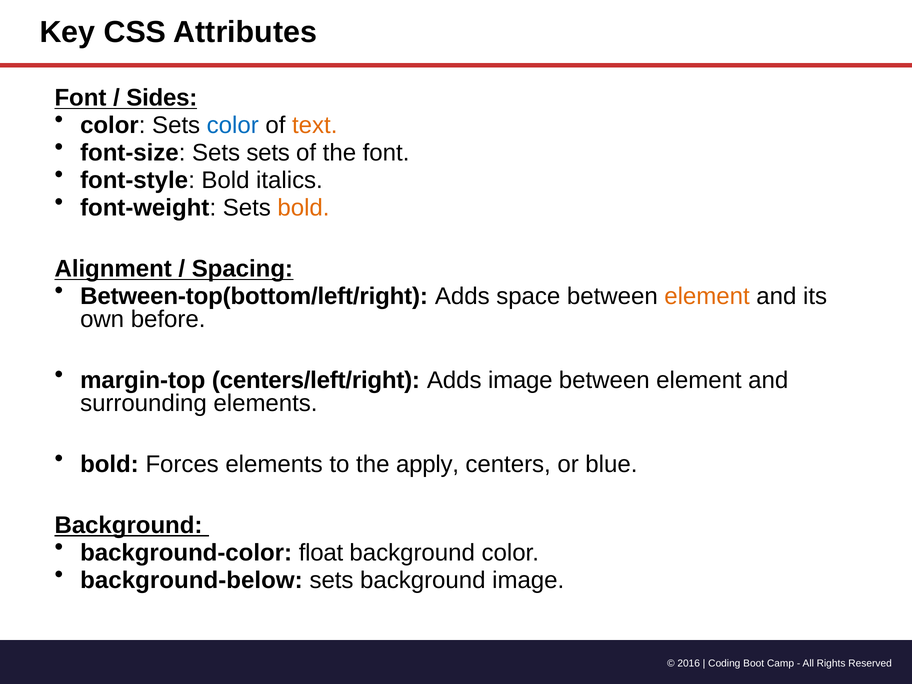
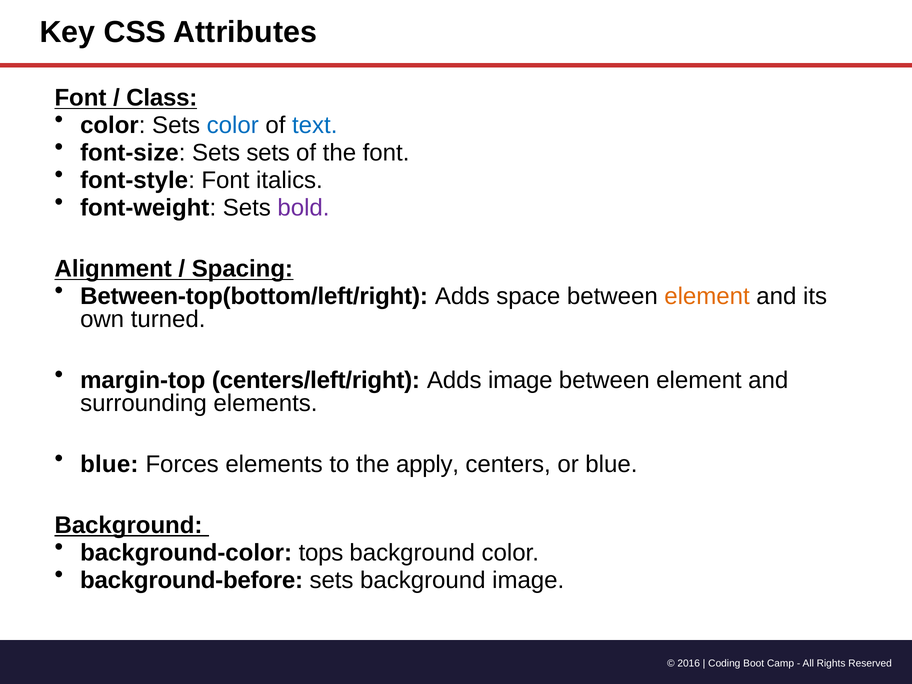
Sides: Sides -> Class
text colour: orange -> blue
font-style Bold: Bold -> Font
bold at (303, 208) colour: orange -> purple
before: before -> turned
bold at (109, 464): bold -> blue
float: float -> tops
background-below: background-below -> background-before
